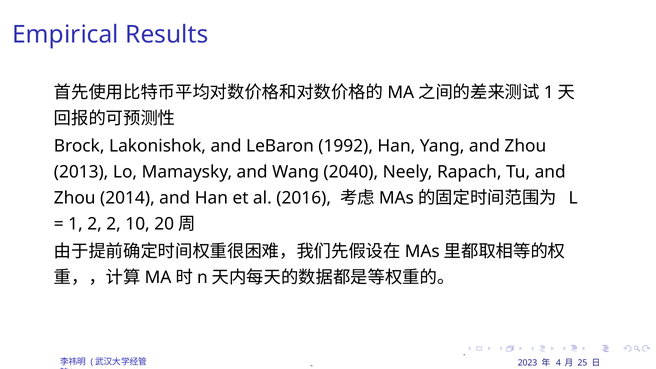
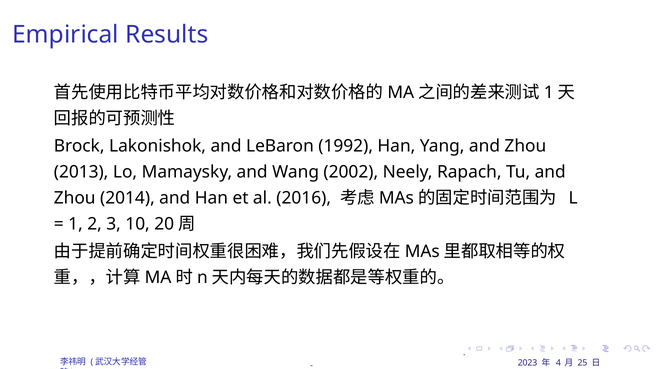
2040: 2040 -> 2002
2 2: 2 -> 3
